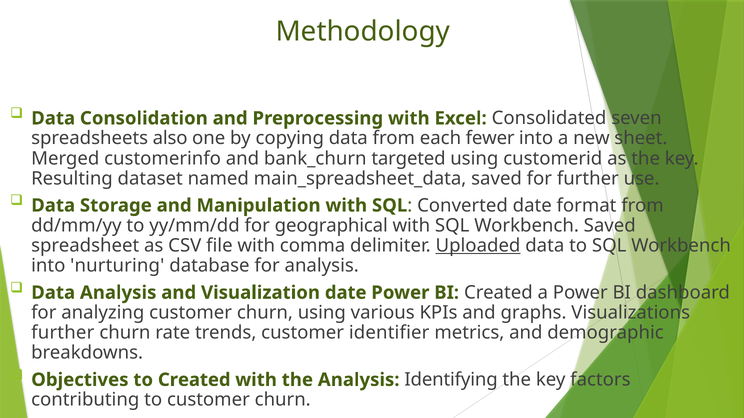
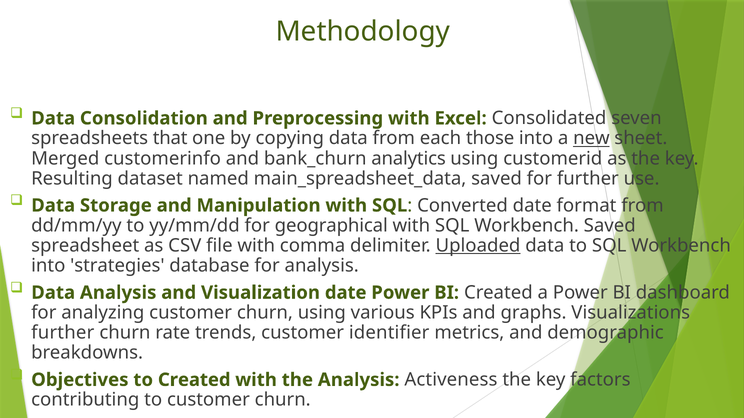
also: also -> that
fewer: fewer -> those
new underline: none -> present
targeted: targeted -> analytics
nurturing: nurturing -> strategies
Identifying: Identifying -> Activeness
